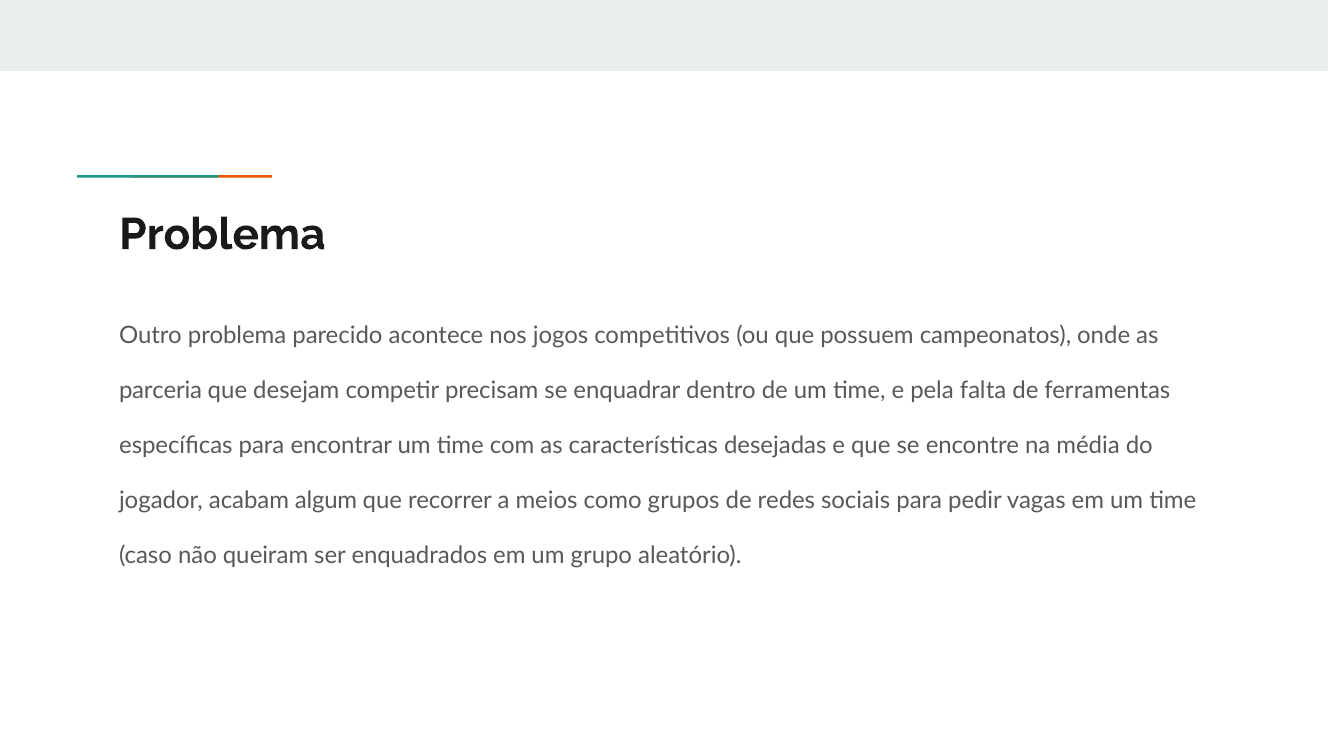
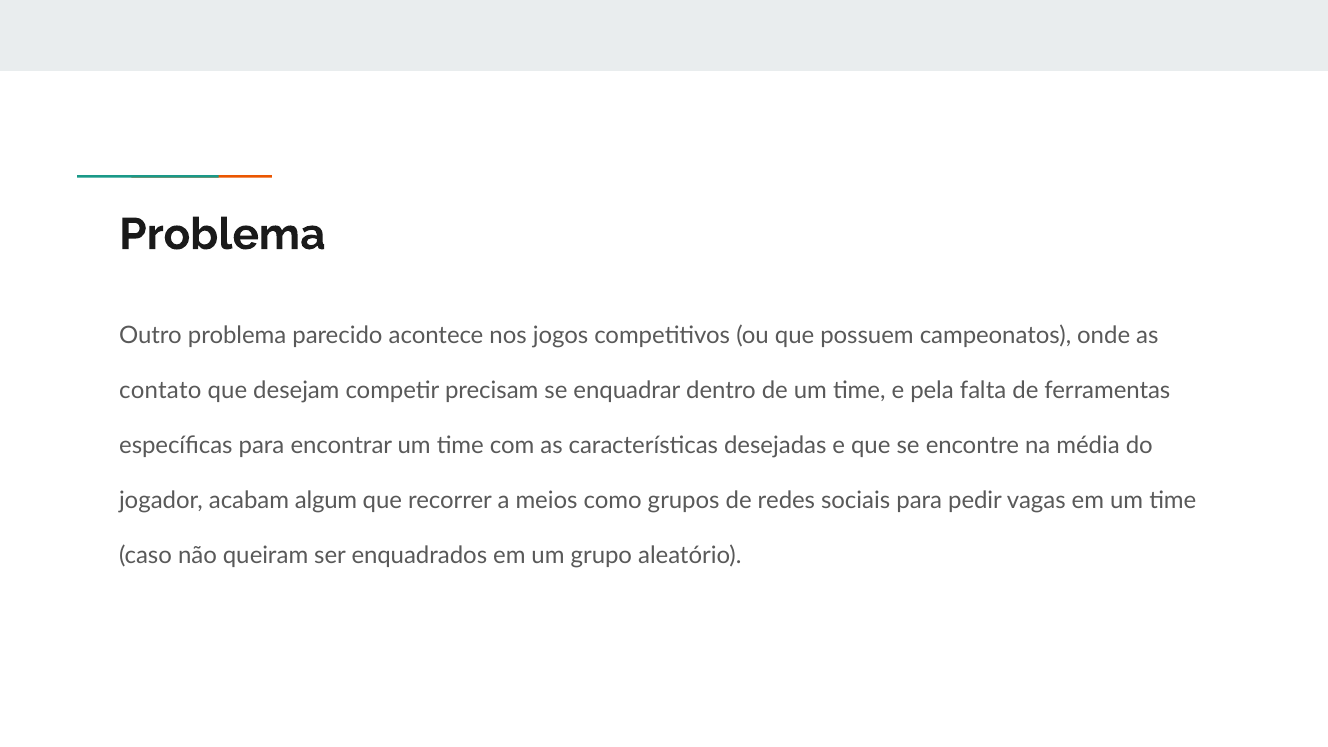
parceria: parceria -> contato
